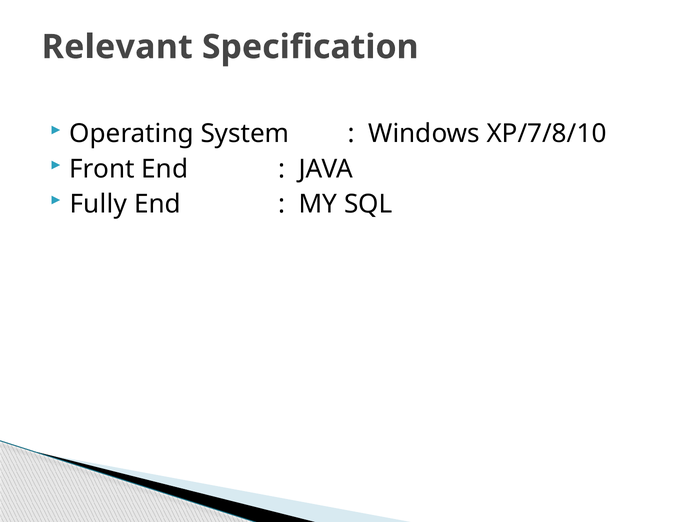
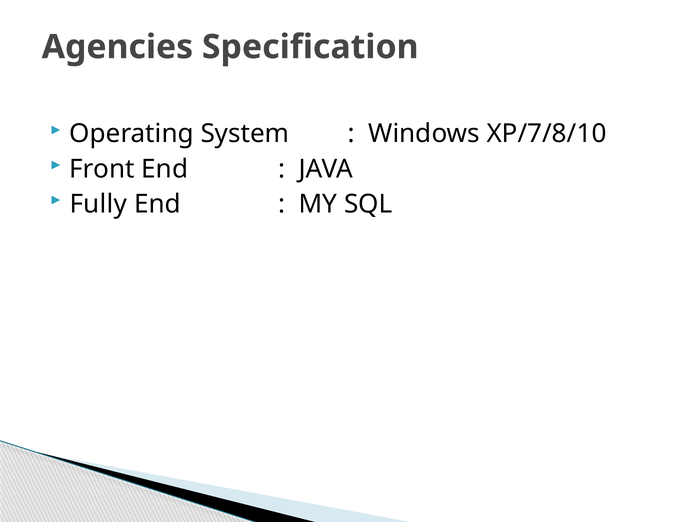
Relevant: Relevant -> Agencies
